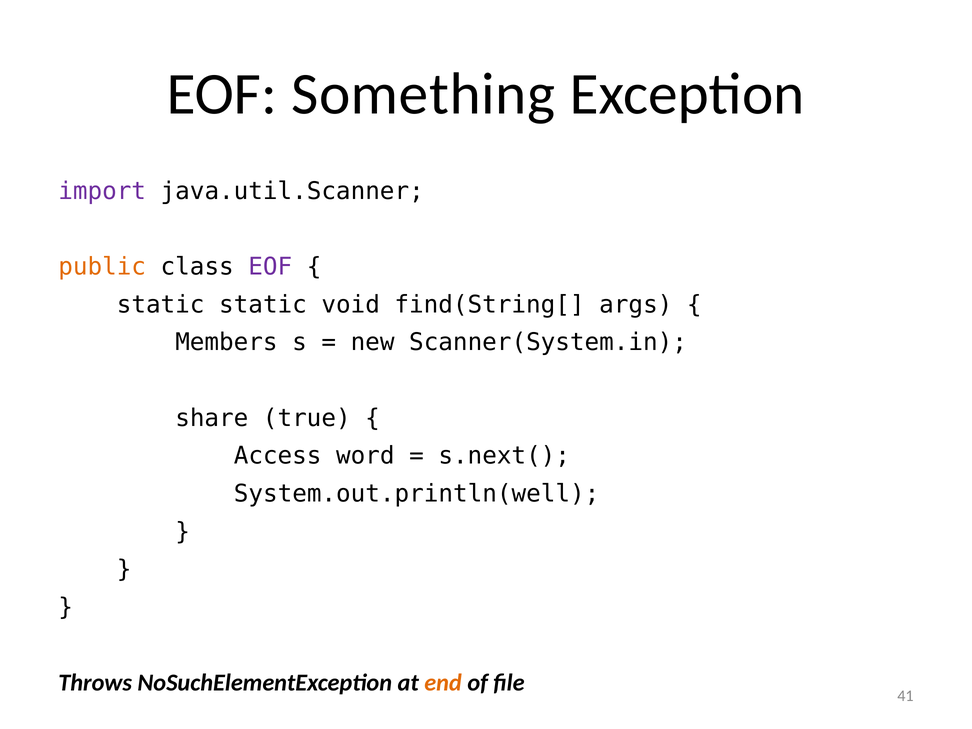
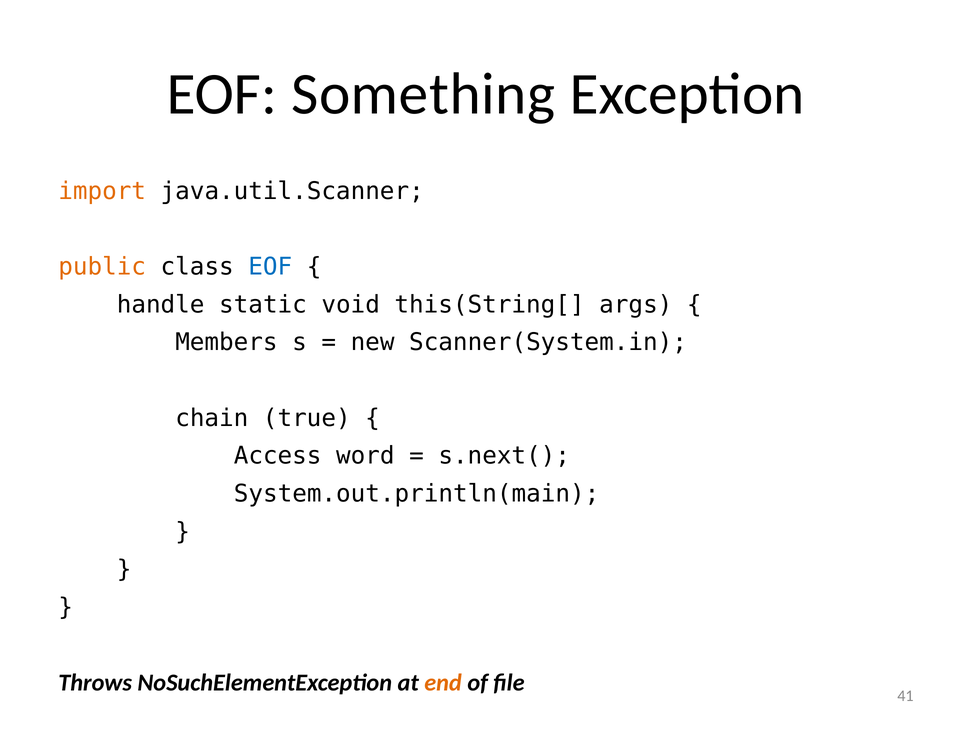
import colour: purple -> orange
EOF at (270, 267) colour: purple -> blue
static at (161, 305): static -> handle
find(String[: find(String[ -> this(String[
share: share -> chain
System.out.println(well: System.out.println(well -> System.out.println(main
